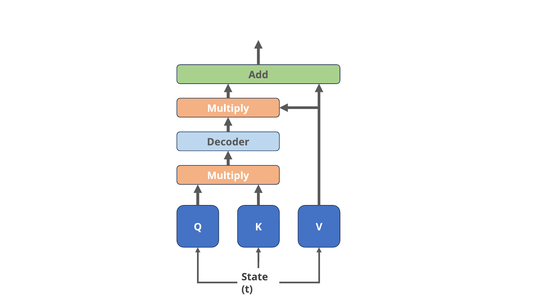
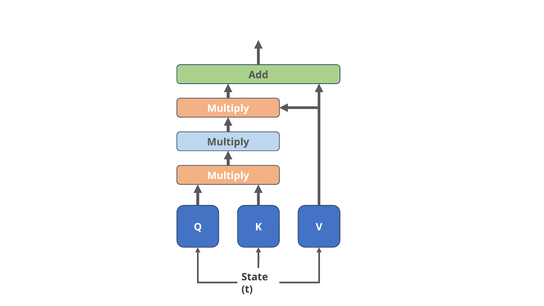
Decoder at (228, 142): Decoder -> Multiply
